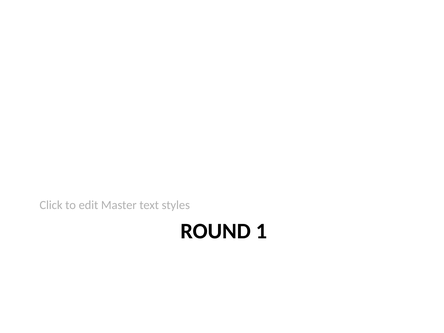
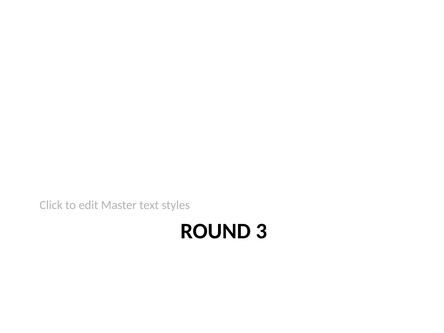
1: 1 -> 3
